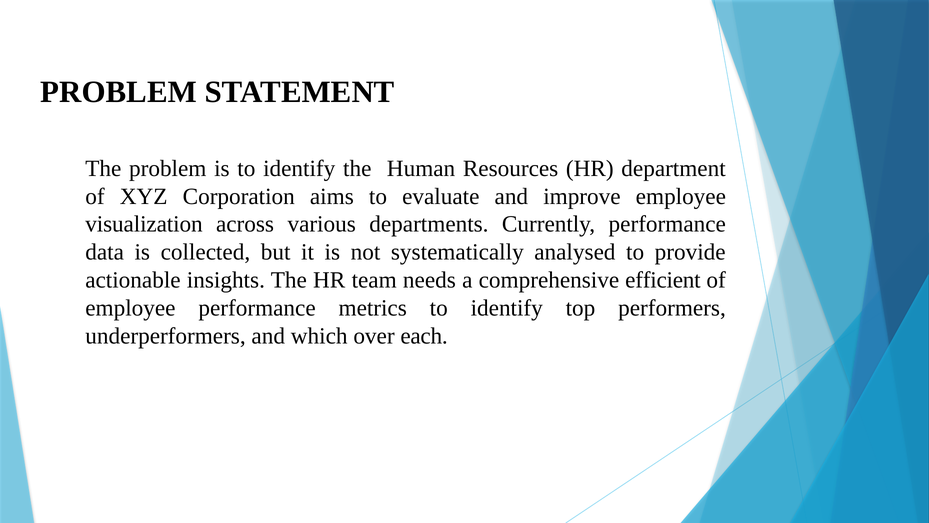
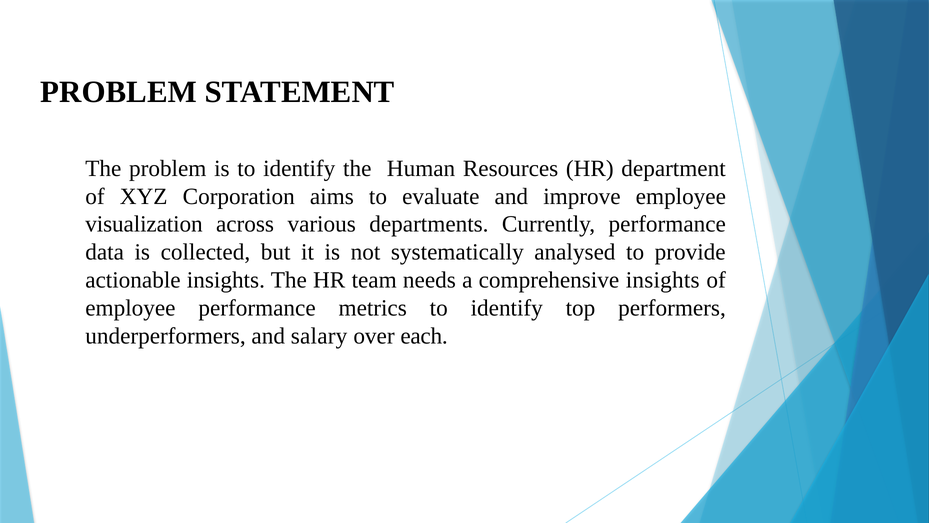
comprehensive efficient: efficient -> insights
which: which -> salary
